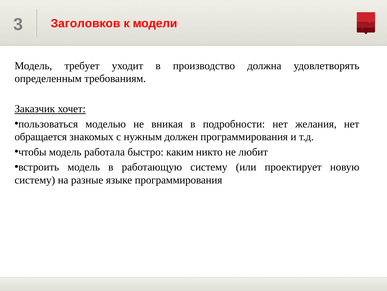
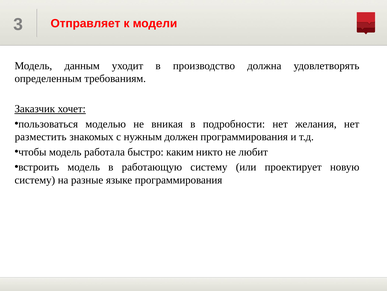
Заголовков: Заголовков -> Отправляет
требует: требует -> данным
обращается: обращается -> разместить
